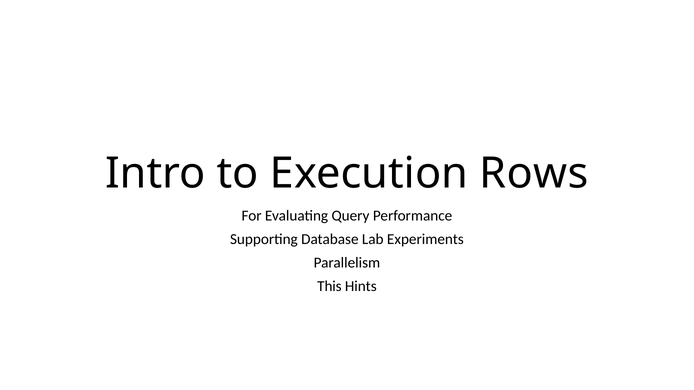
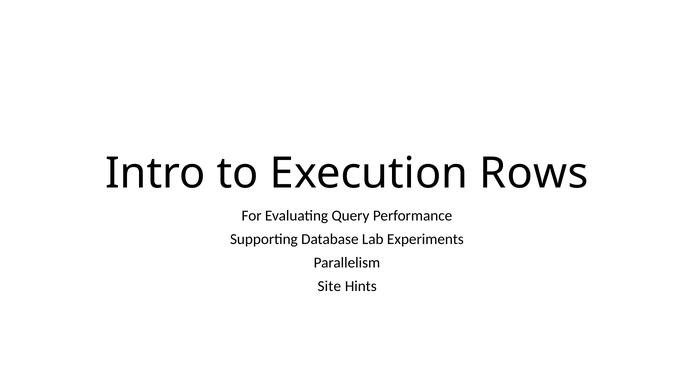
This: This -> Site
